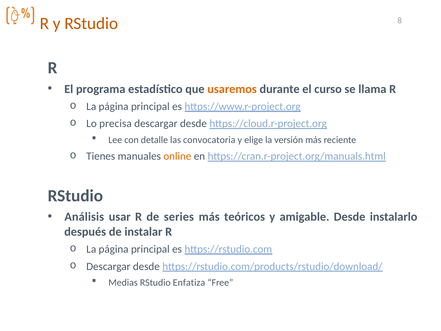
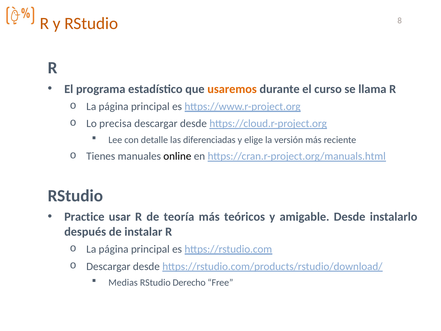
convocatoria: convocatoria -> diferenciadas
online colour: orange -> black
Análisis: Análisis -> Practice
series: series -> teoría
Enfatiza: Enfatiza -> Derecho
